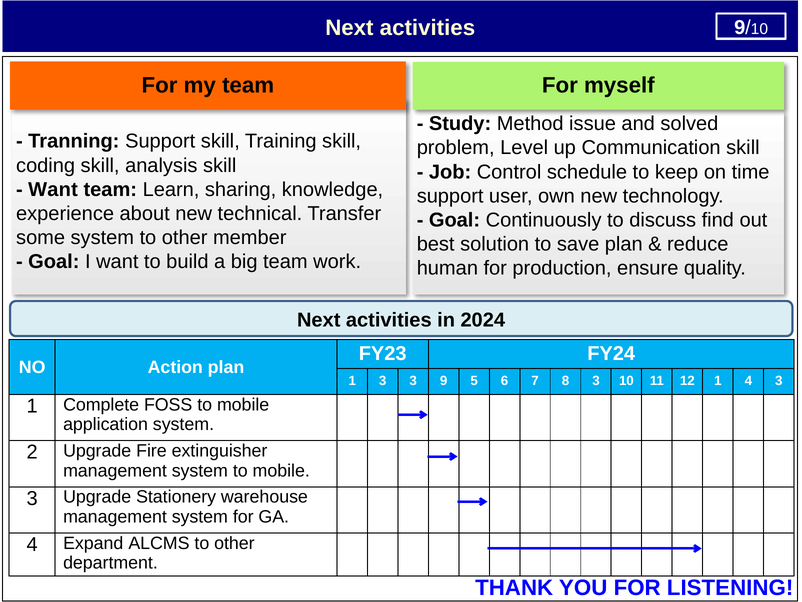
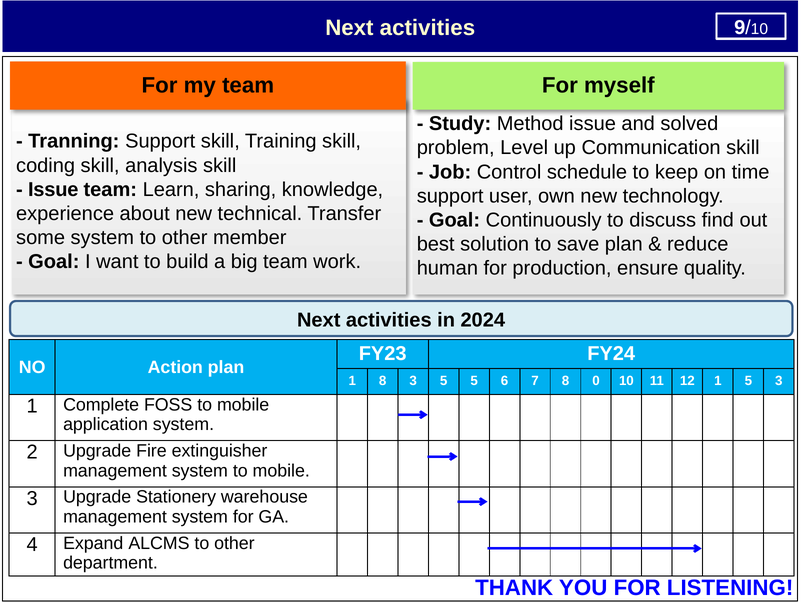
Want at (53, 189): Want -> Issue
1 3: 3 -> 8
3 9: 9 -> 5
8 3: 3 -> 0
1 4: 4 -> 5
